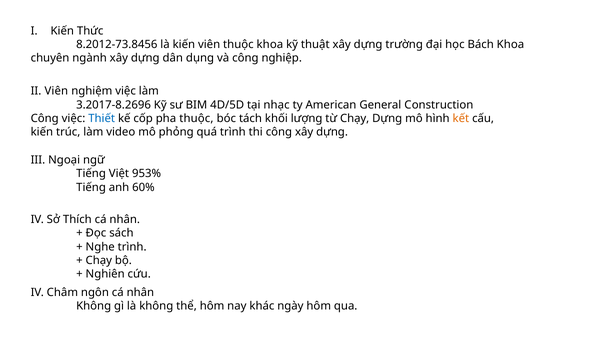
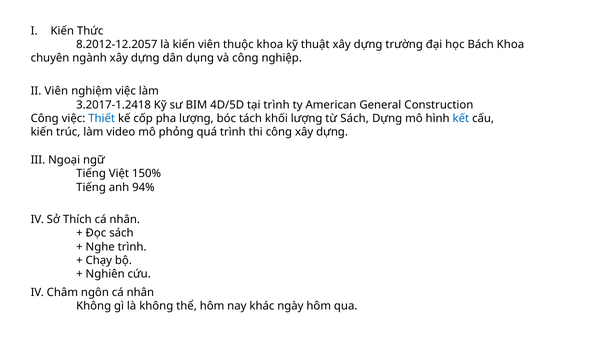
8.2012-73.8456: 8.2012-73.8456 -> 8.2012-12.2057
3.2017-8.2696: 3.2017-8.2696 -> 3.2017-1.2418
tại nhạc: nhạc -> trình
pha thuộc: thuộc -> lượng
từ Chạy: Chạy -> Sách
kết colour: orange -> blue
953%: 953% -> 150%
60%: 60% -> 94%
